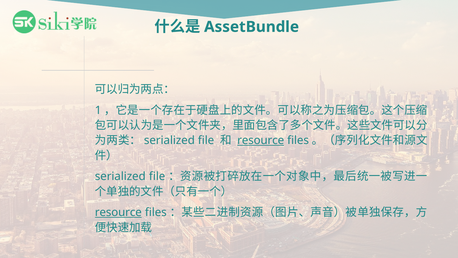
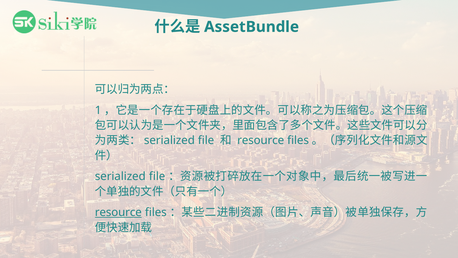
resource at (261, 140) underline: present -> none
